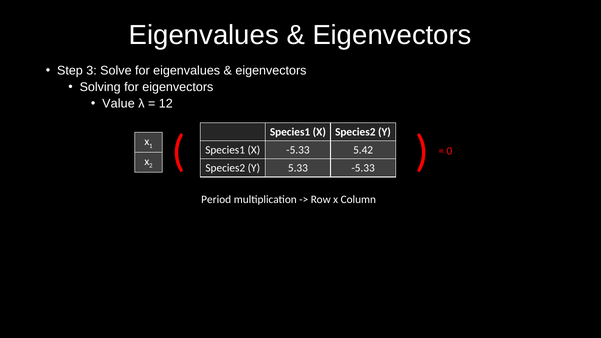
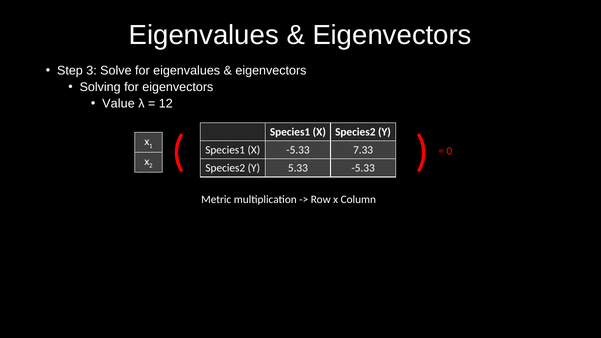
5.42: 5.42 -> 7.33
Period: Period -> Metric
